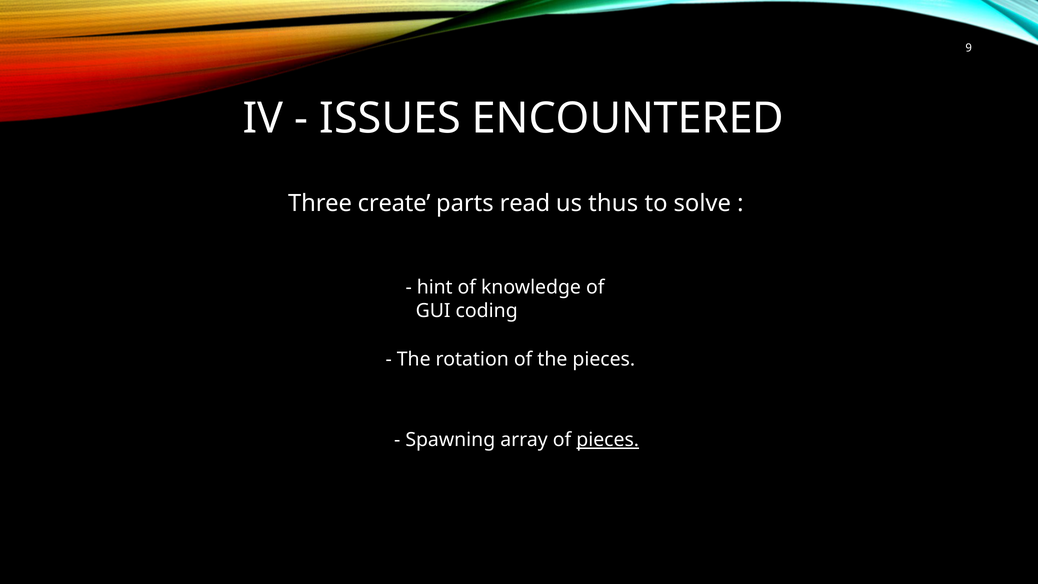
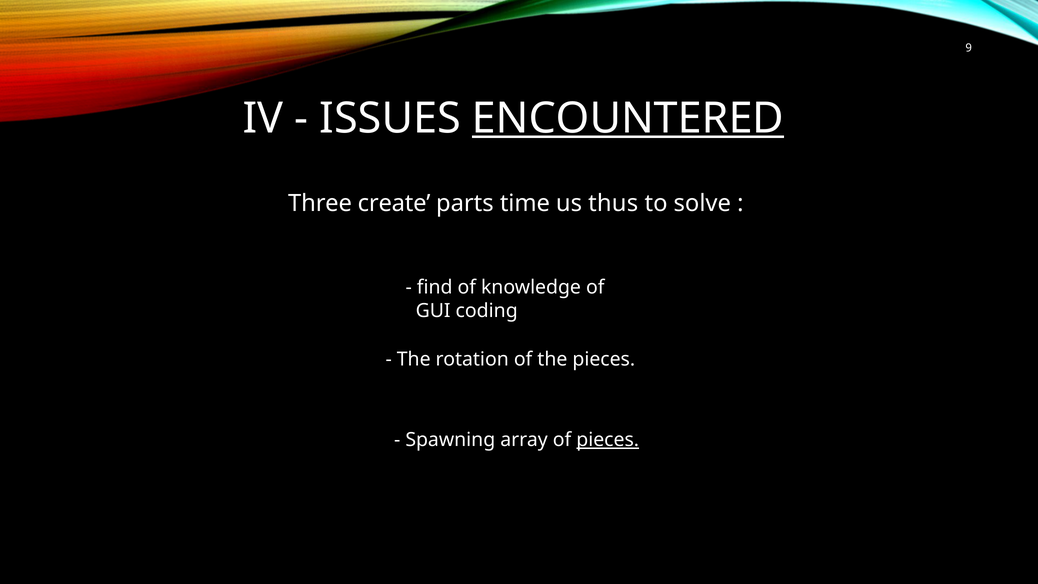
ENCOUNTERED underline: none -> present
read: read -> time
hint: hint -> find
